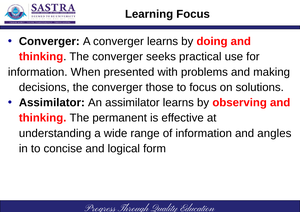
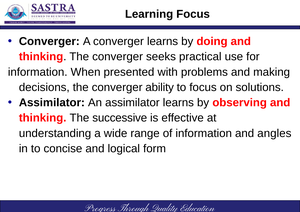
those: those -> ability
permanent: permanent -> successive
